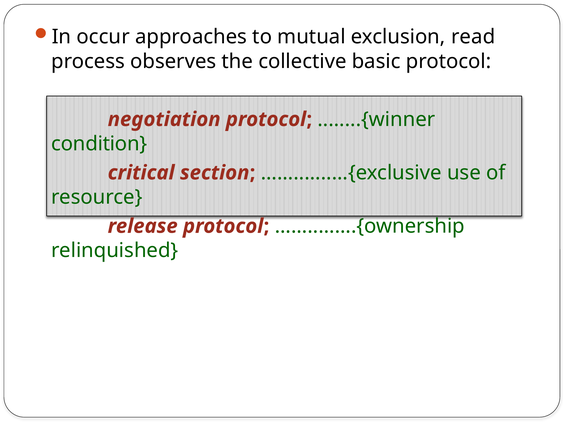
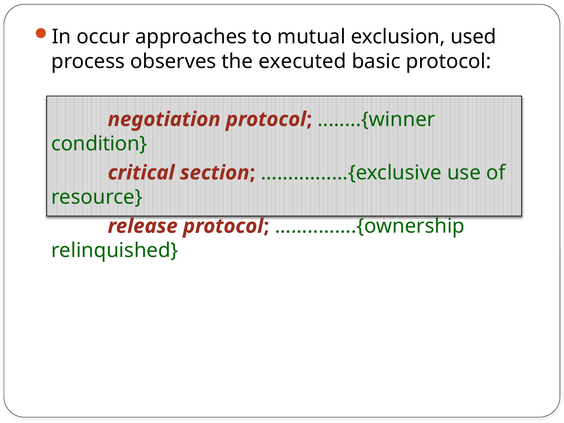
read: read -> used
collective: collective -> executed
